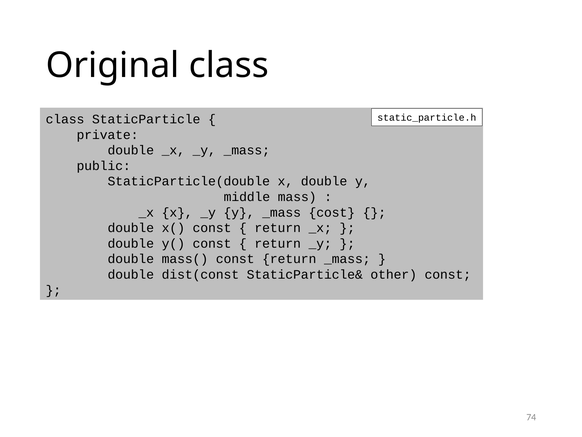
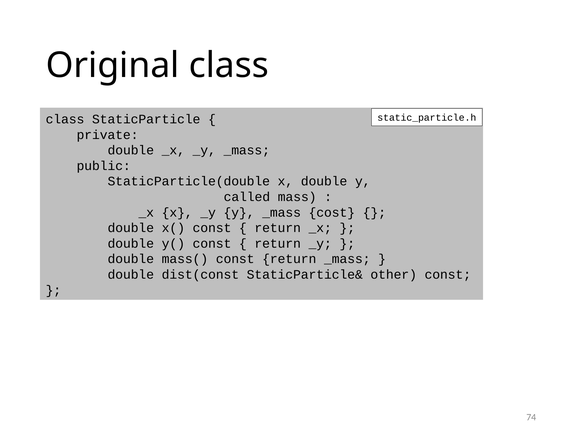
middle: middle -> called
